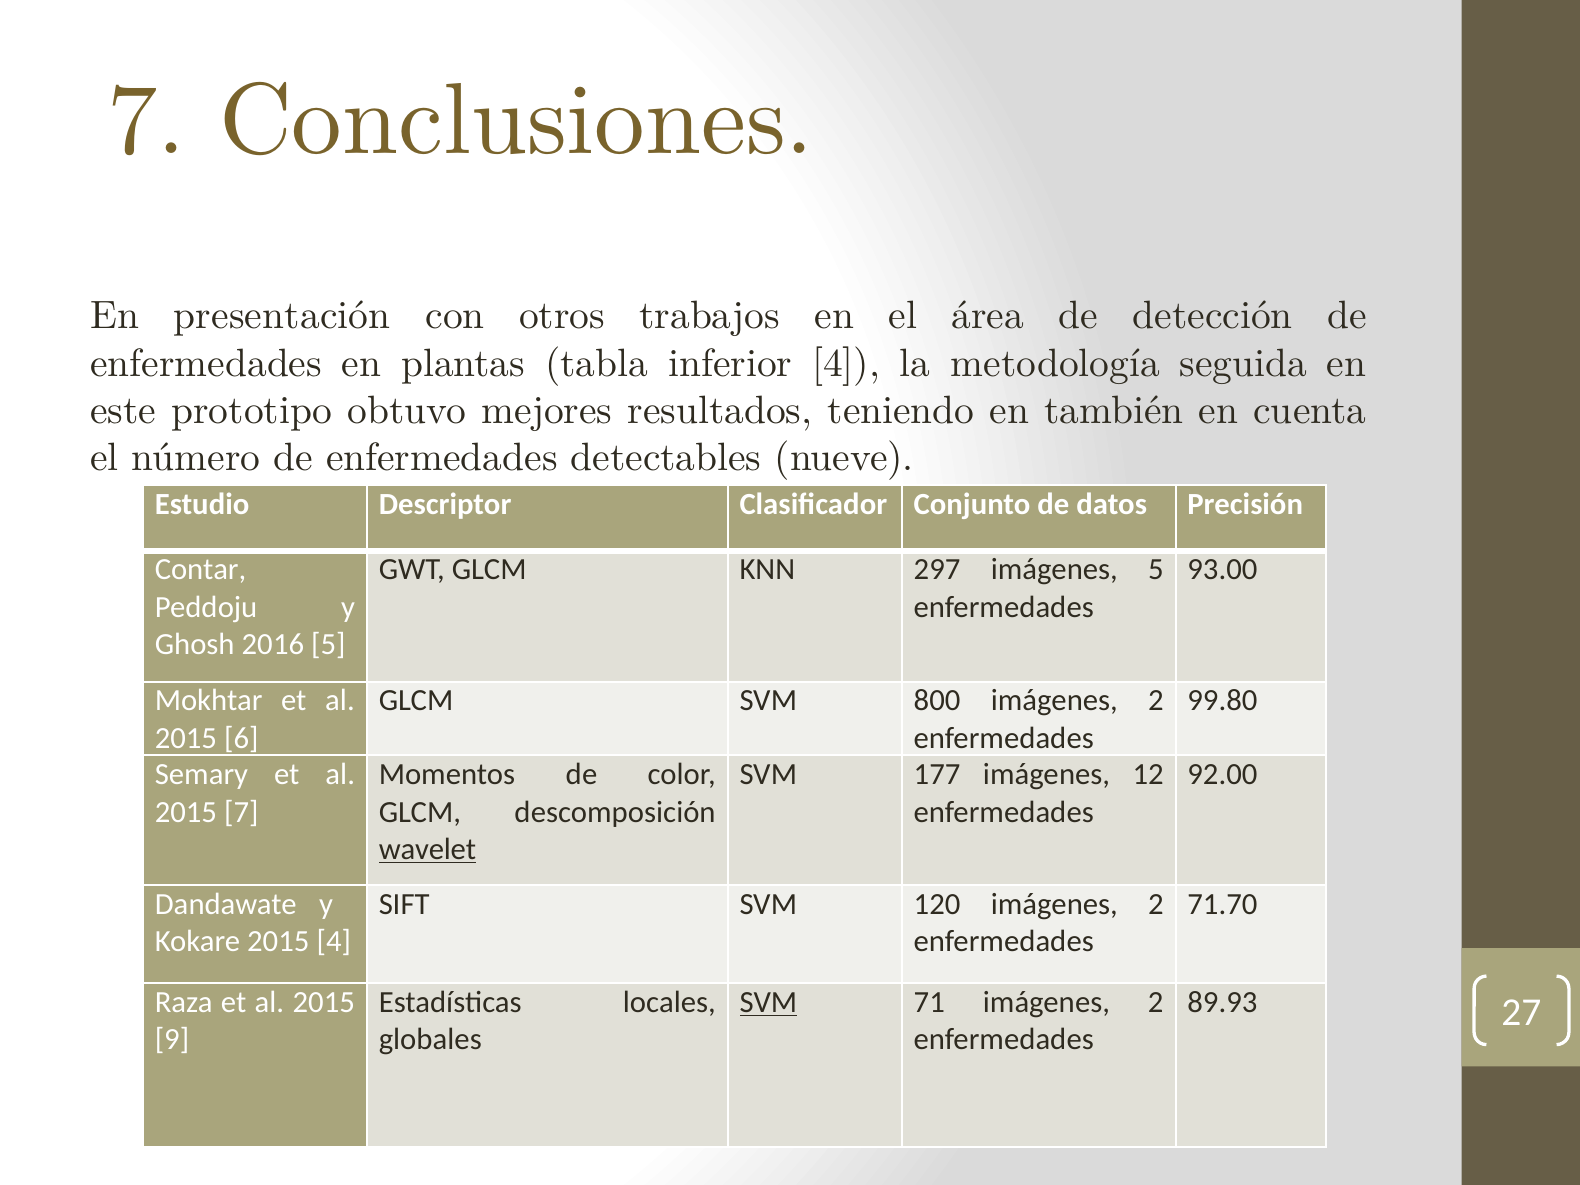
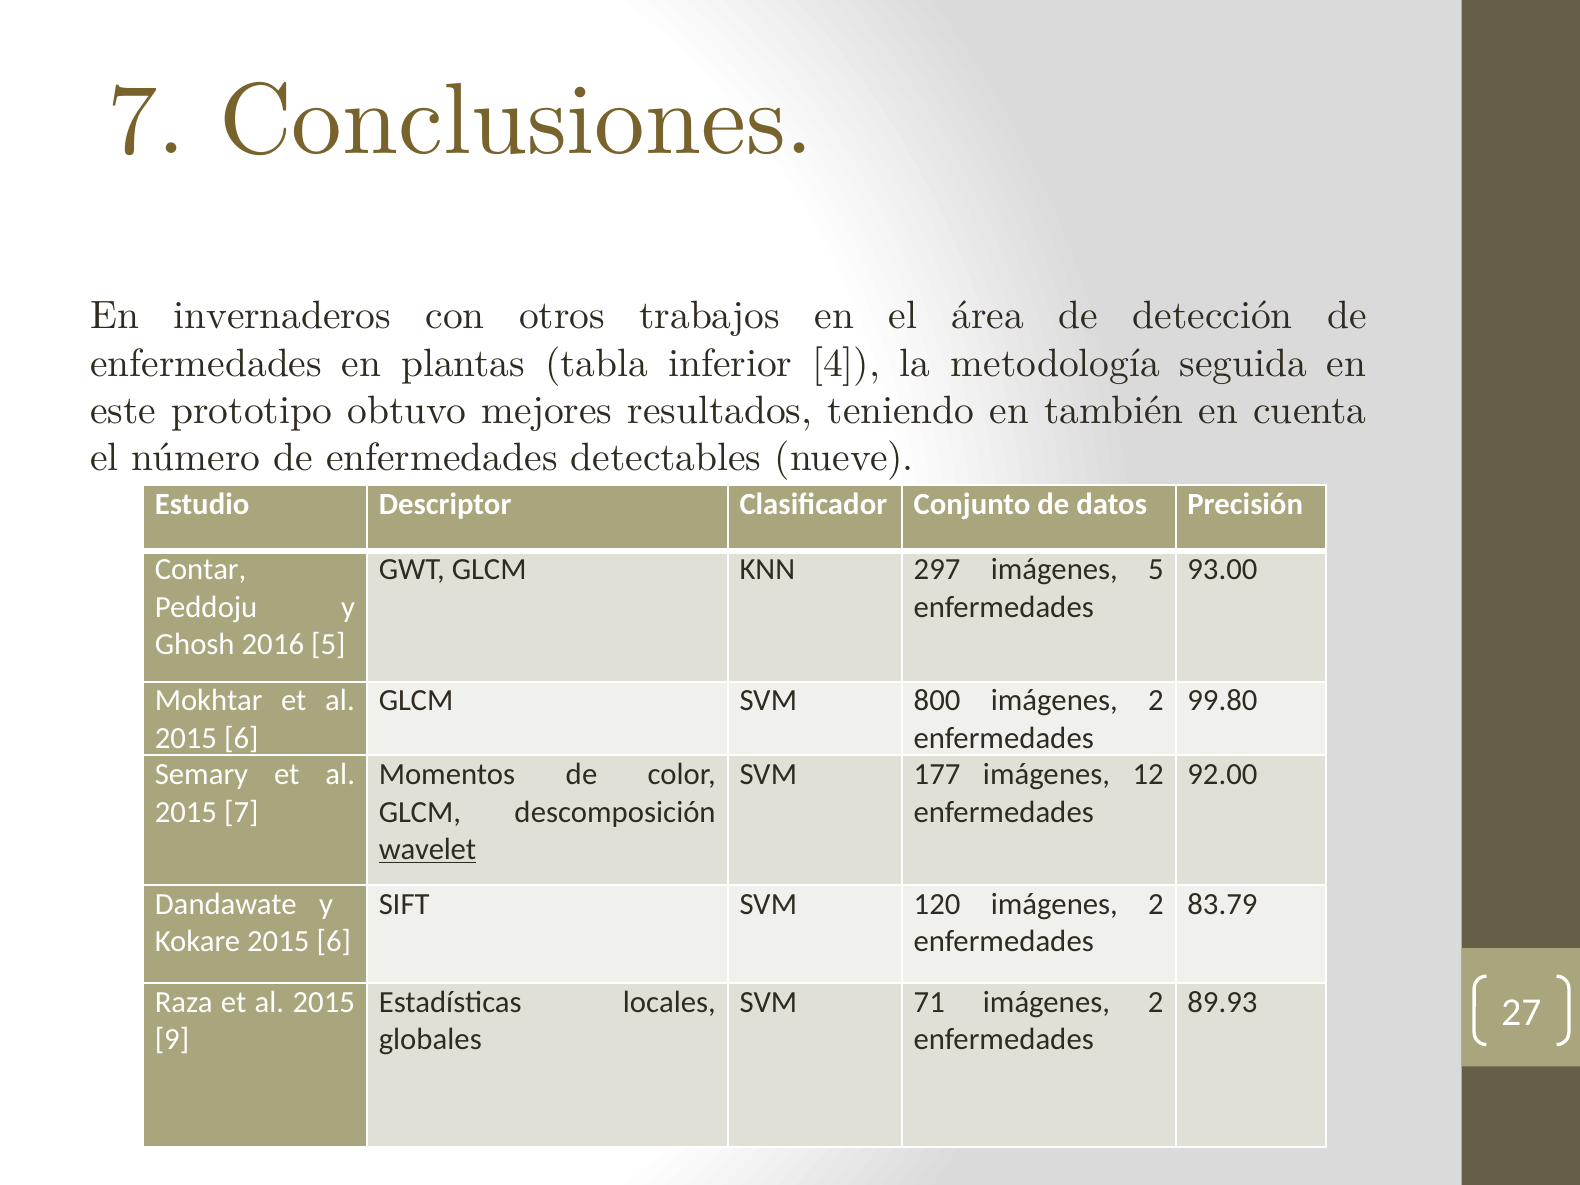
presentación: presentación -> invernaderos
71.70: 71.70 -> 83.79
Kokare 2015 4: 4 -> 6
SVM at (768, 1002) underline: present -> none
